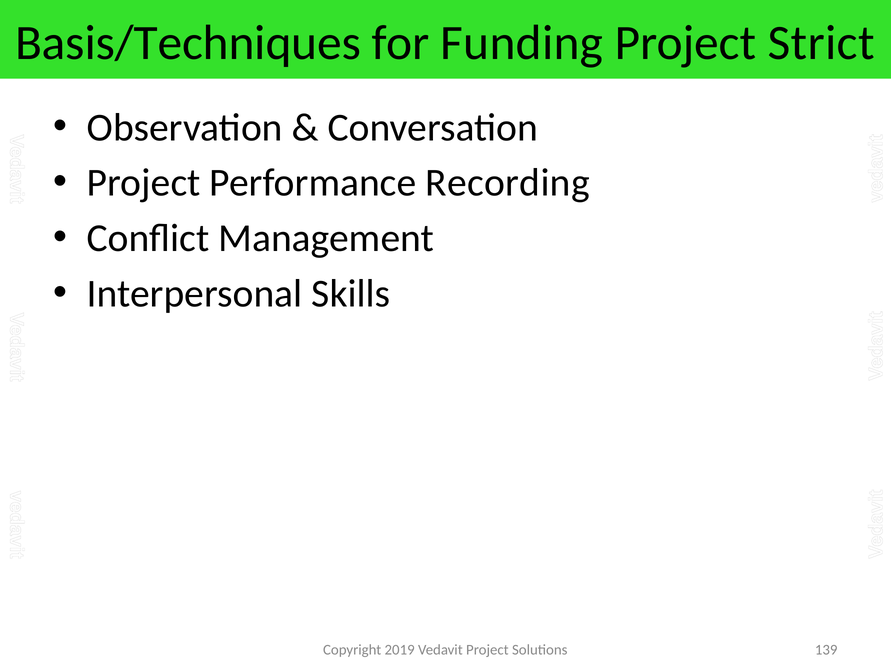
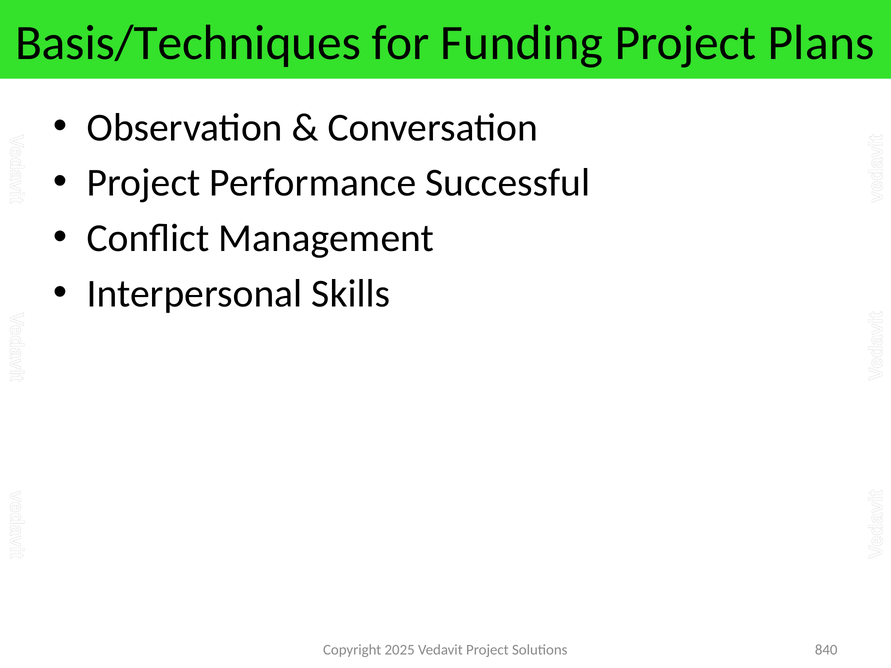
Strict: Strict -> Plans
Recording: Recording -> Successful
2019: 2019 -> 2025
139: 139 -> 840
